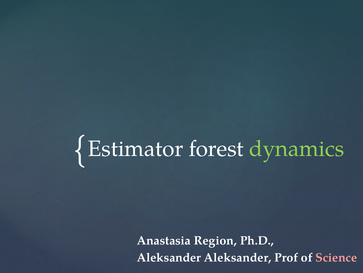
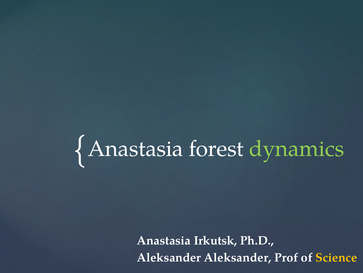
Estimator at (136, 148): Estimator -> Anastasia
Region: Region -> Irkutsk
Science colour: pink -> yellow
